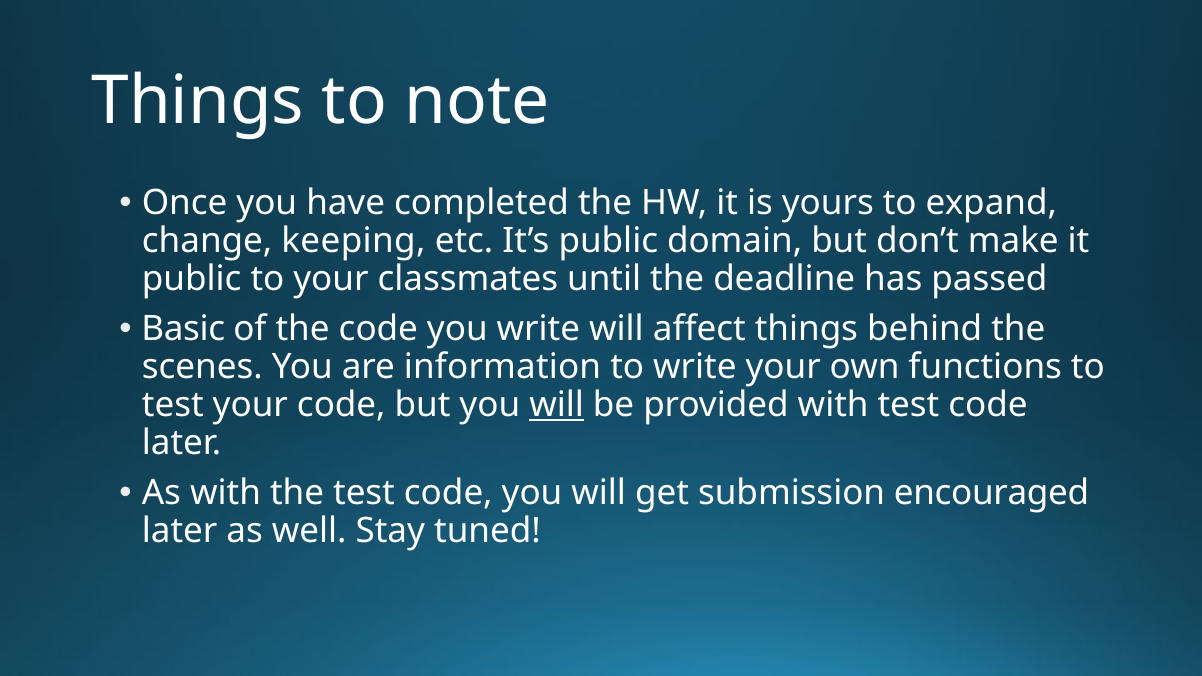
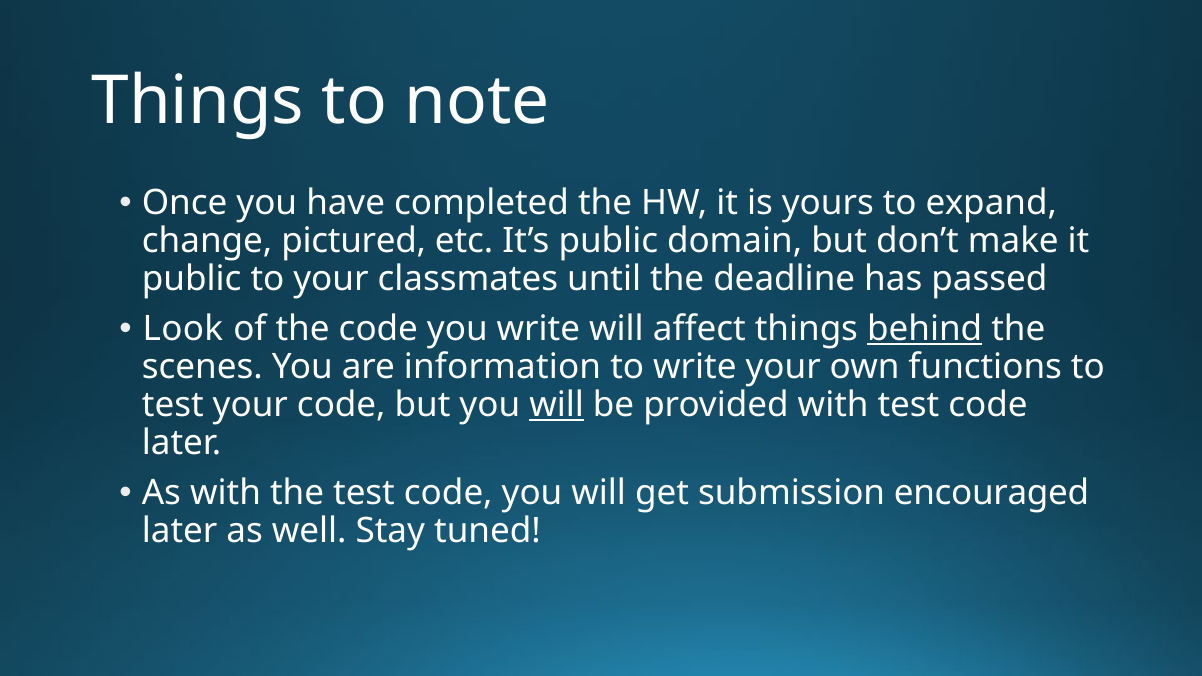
keeping: keeping -> pictured
Basic: Basic -> Look
behind underline: none -> present
